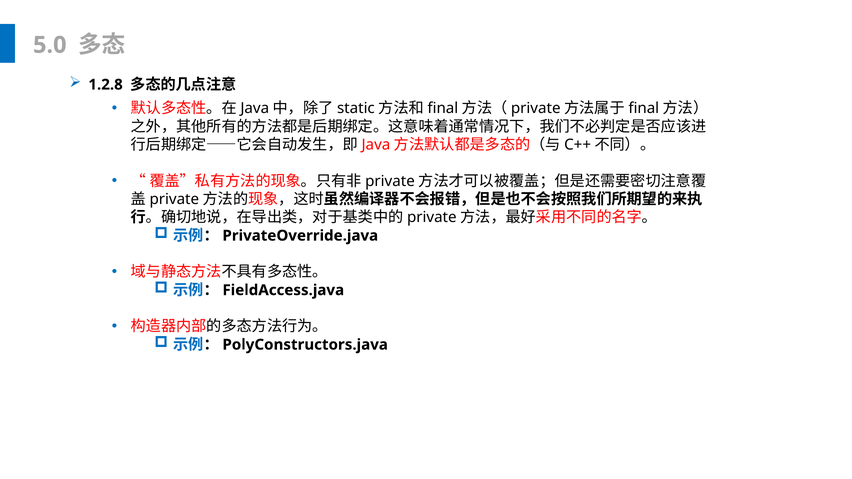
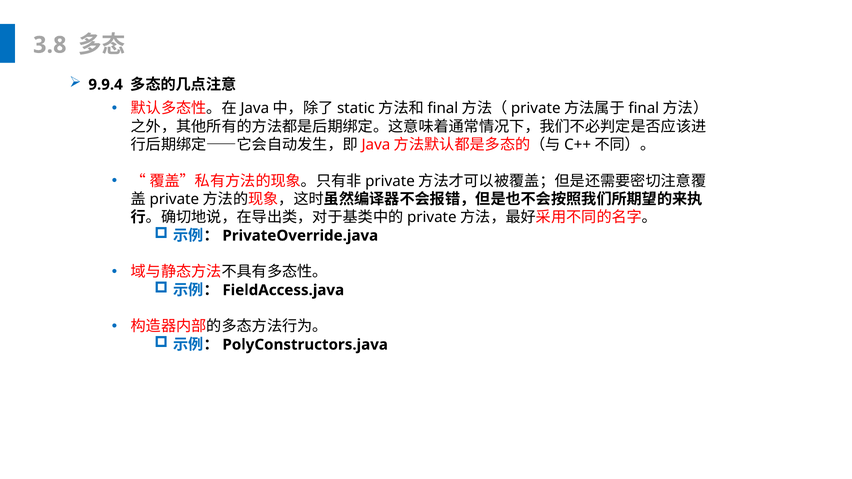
5.0: 5.0 -> 3.8
1.2.8: 1.2.8 -> 9.9.4
